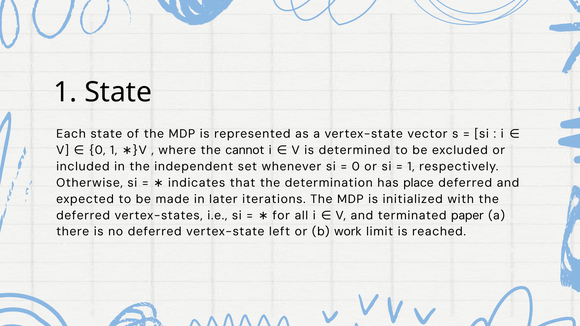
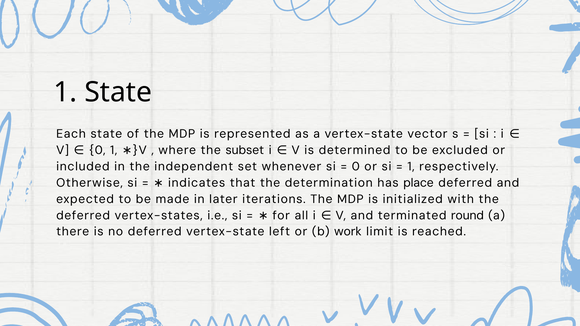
cannot: cannot -> subset
paper: paper -> round
